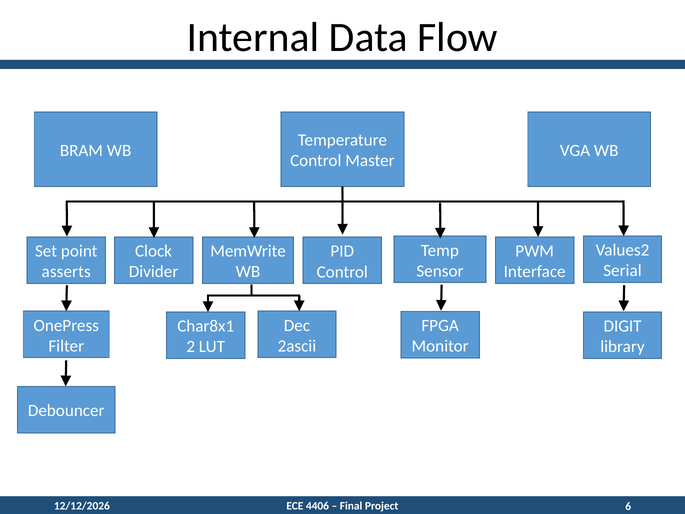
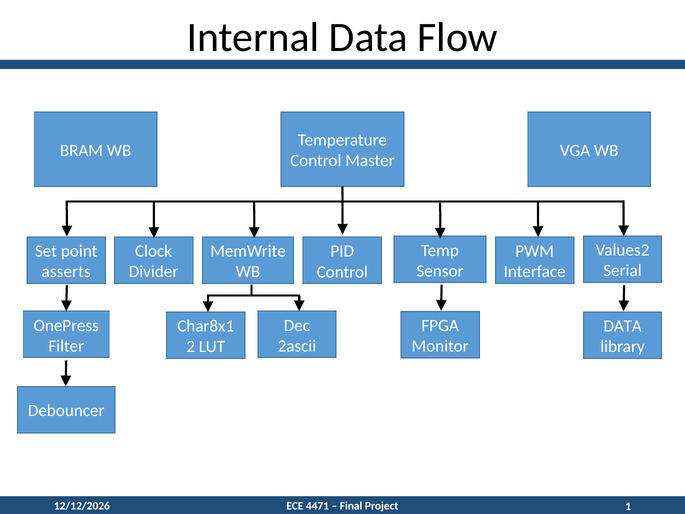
DIGIT at (623, 326): DIGIT -> DATA
6: 6 -> 1
4406: 4406 -> 4471
